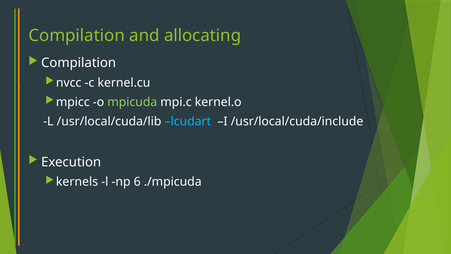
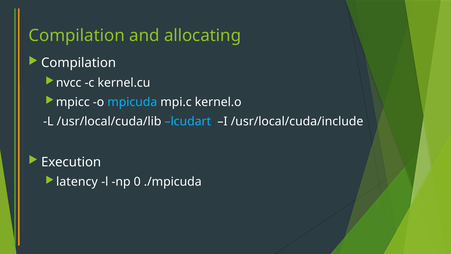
mpicuda colour: light green -> light blue
kernels: kernels -> latency
6: 6 -> 0
